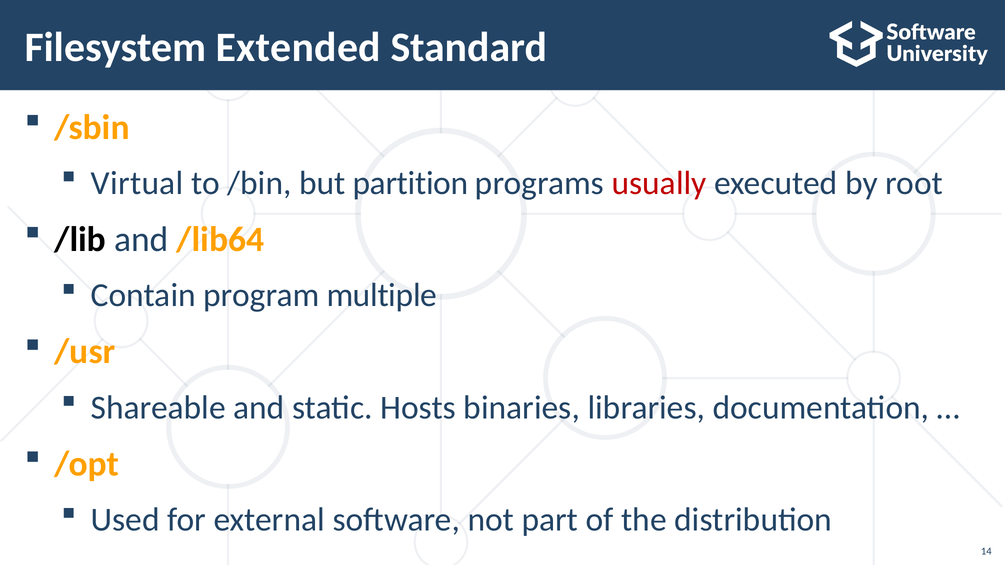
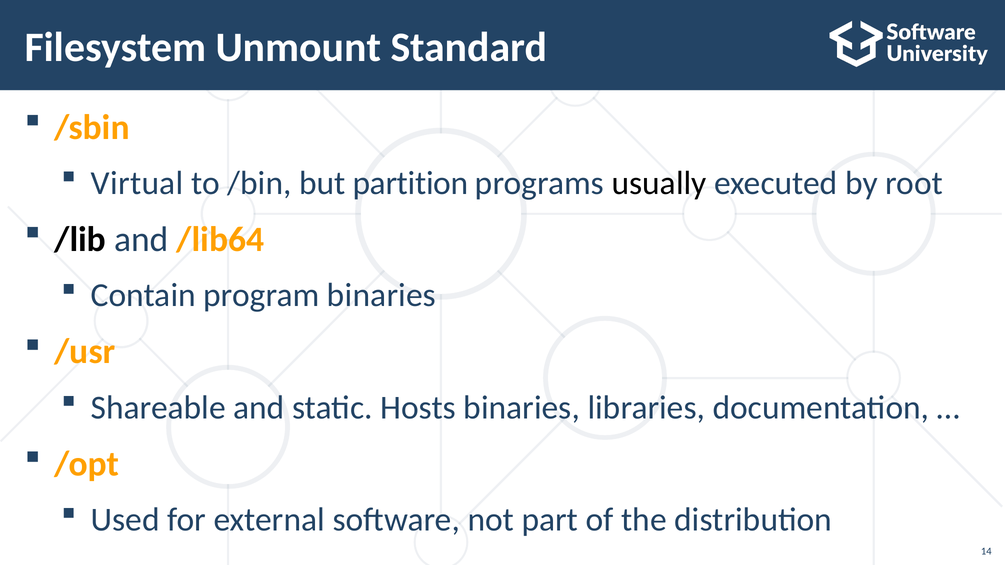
Extended: Extended -> Unmount
usually colour: red -> black
program multiple: multiple -> binaries
